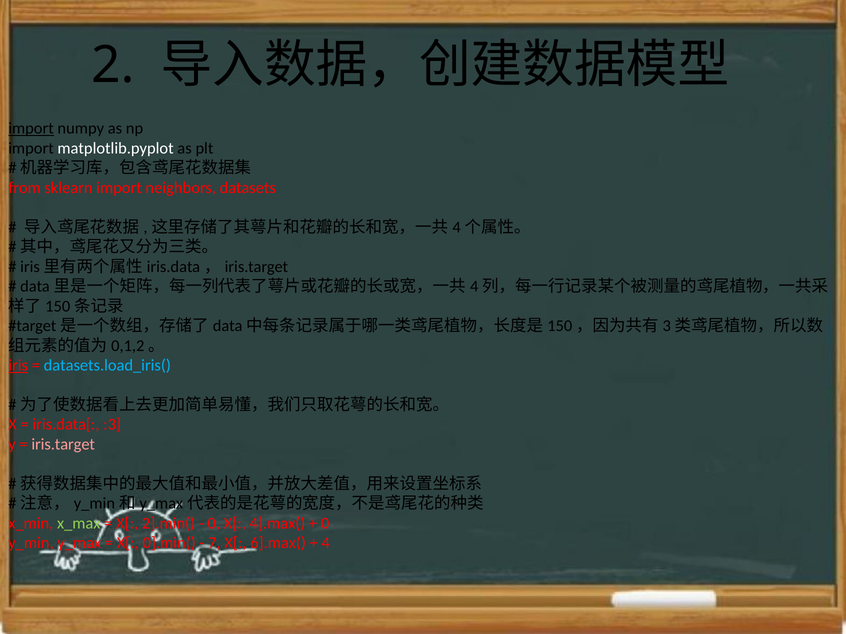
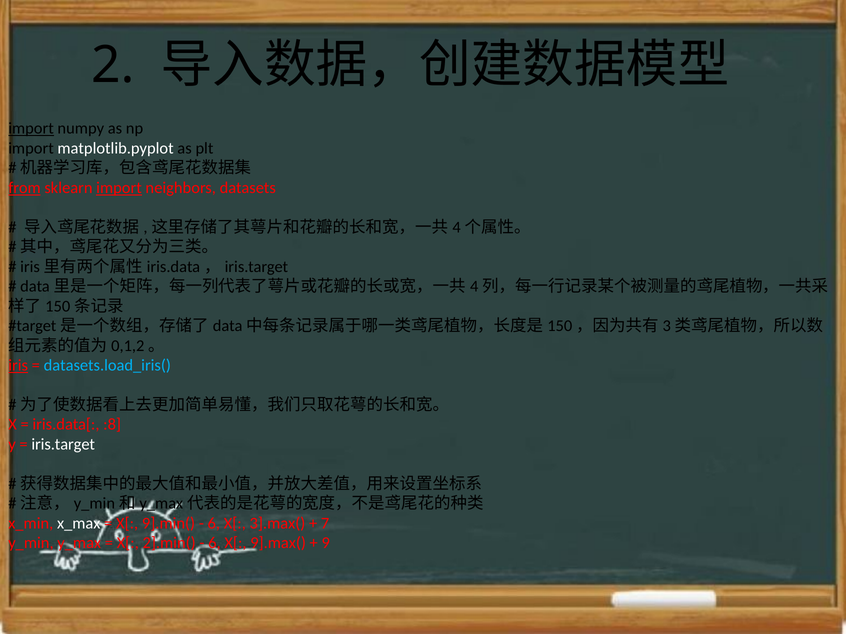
from underline: none -> present
import at (119, 188) underline: none -> present
:3: :3 -> :8
iris.target colour: pink -> white
x_max colour: light green -> white
2].min(: 2].min( -> 9].min(
0 at (214, 524): 0 -> 6
4].max(: 4].max( -> 3].max(
0 at (325, 524): 0 -> 7
0].min(: 0].min( -> 2].min(
7 at (214, 543): 7 -> 6
6].max(: 6].max( -> 9].max(
4: 4 -> 9
